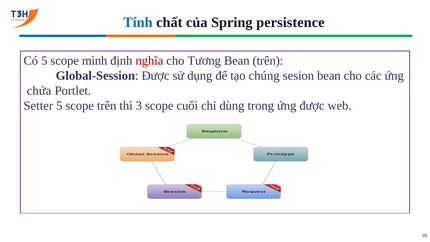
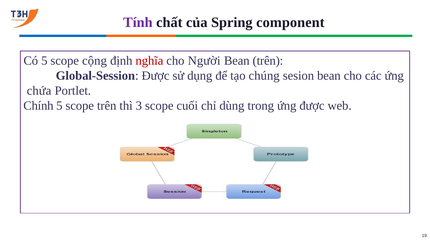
Tính colour: blue -> purple
persistence: persistence -> component
mình: mình -> cộng
Tương: Tương -> Người
Setter: Setter -> Chính
